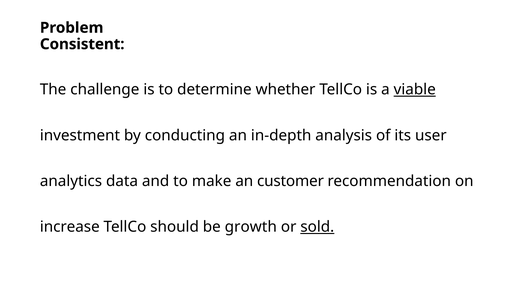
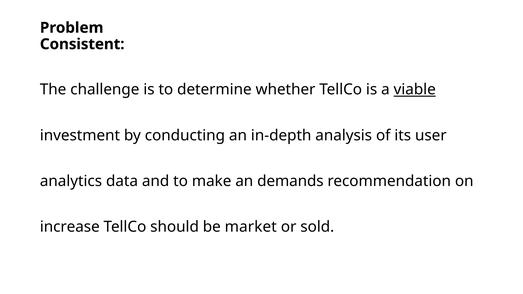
customer: customer -> demands
growth: growth -> market
sold underline: present -> none
